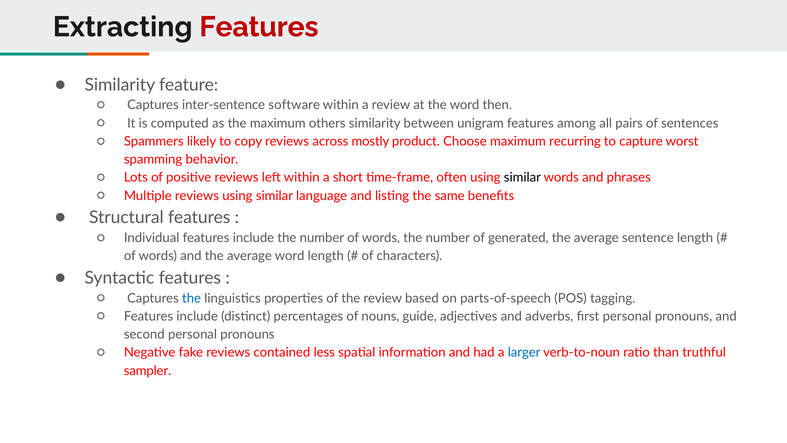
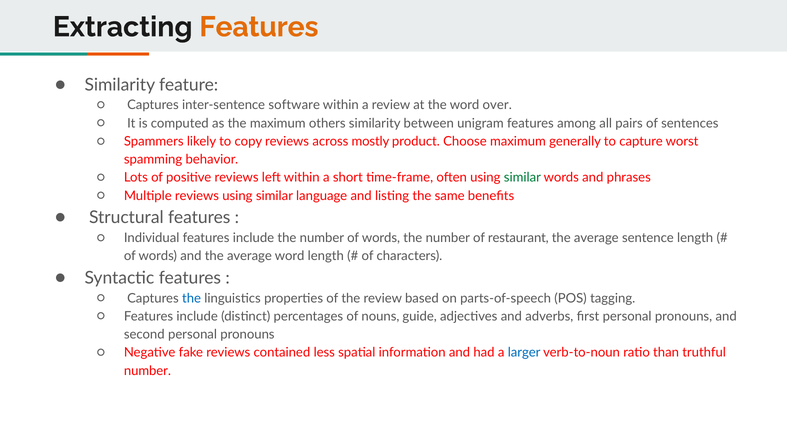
Features at (259, 27) colour: red -> orange
then: then -> over
recurring: recurring -> generally
similar at (522, 177) colour: black -> green
generated: generated -> restaurant
sampler at (147, 370): sampler -> number
